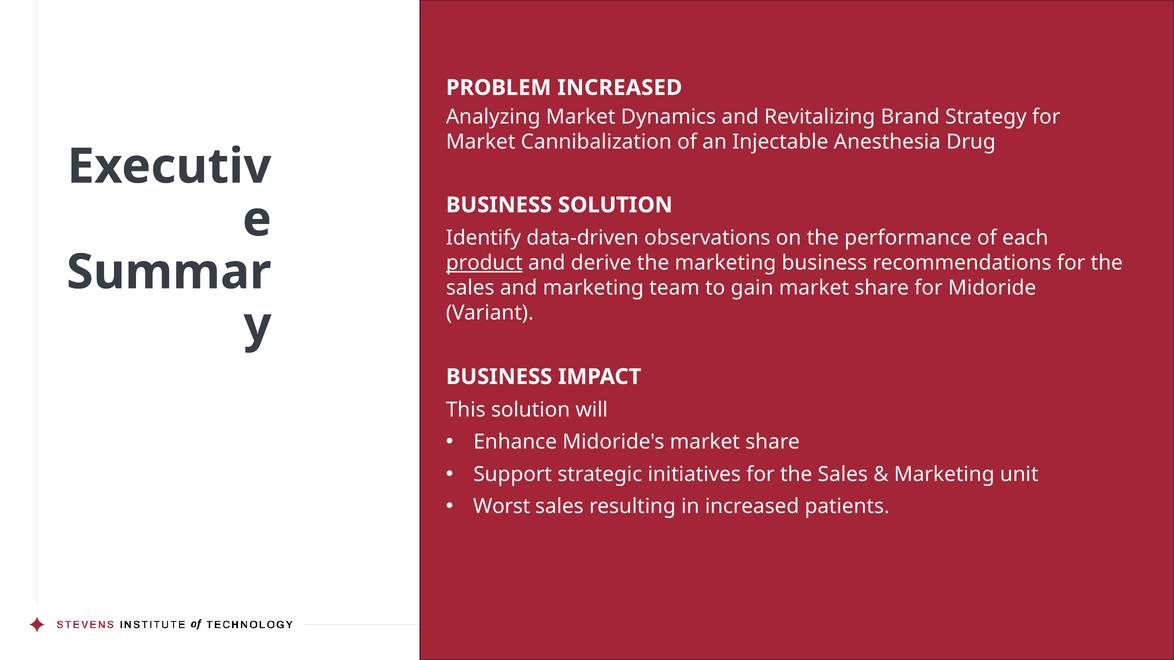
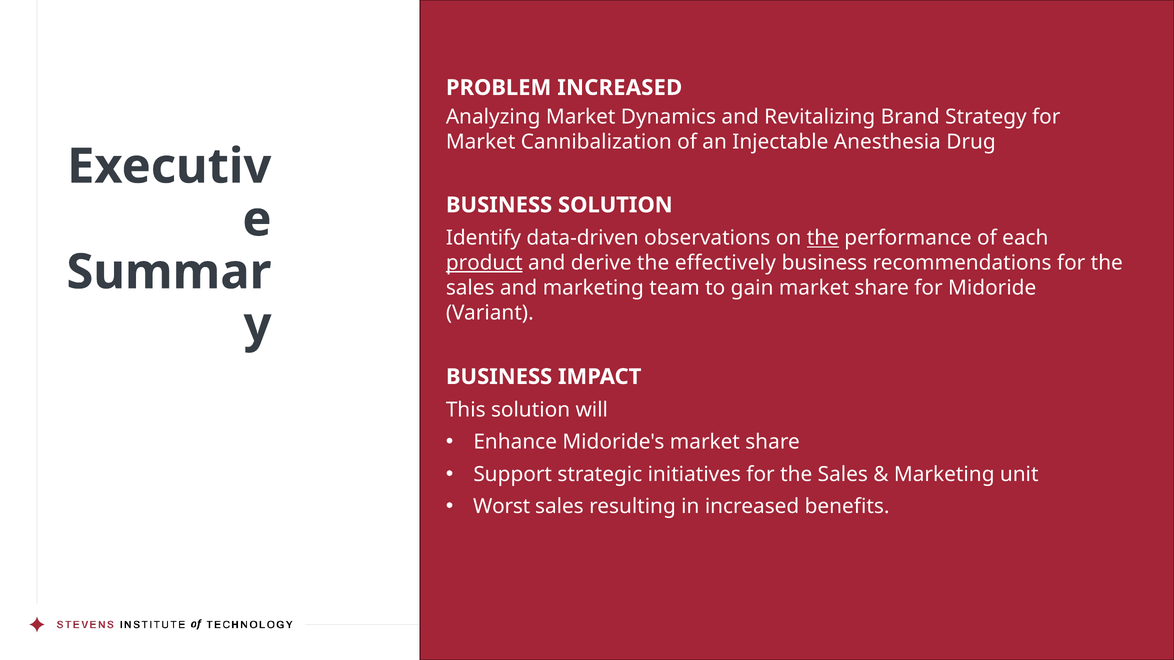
the at (823, 238) underline: none -> present
the marketing: marketing -> effectively
patients: patients -> benefits
